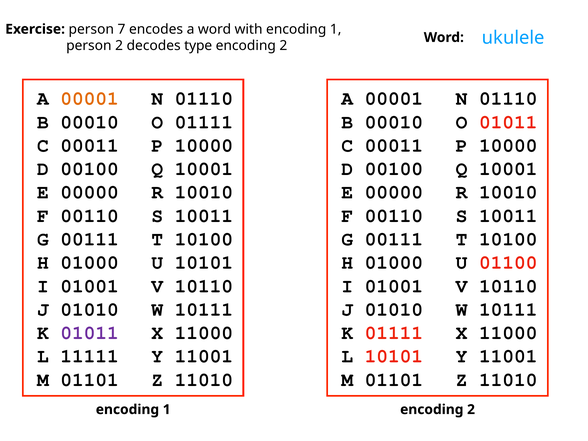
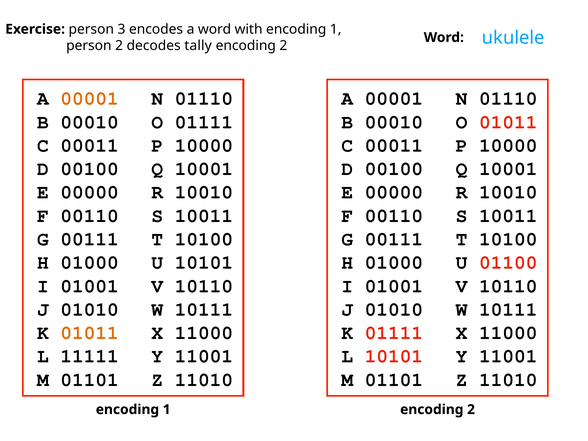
7: 7 -> 3
type: type -> tally
01011 at (90, 333) colour: purple -> orange
